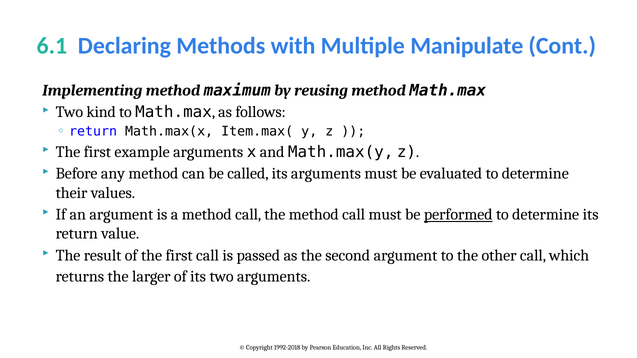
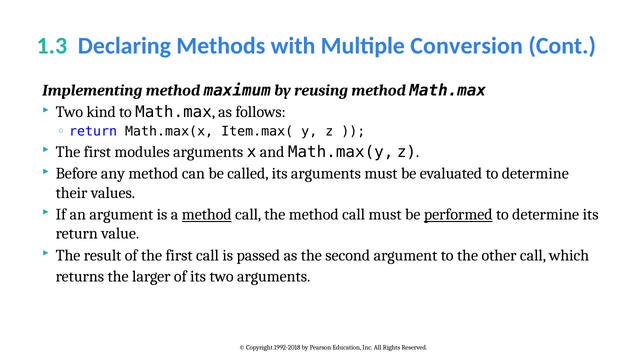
6.1: 6.1 -> 1.3
Manipulate: Manipulate -> Conversion
example: example -> modules
method at (207, 215) underline: none -> present
